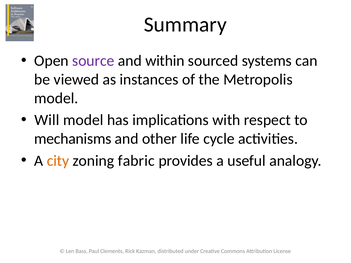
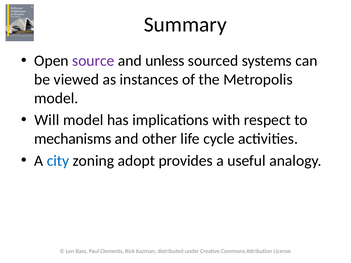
within: within -> unless
city colour: orange -> blue
fabric: fabric -> adopt
